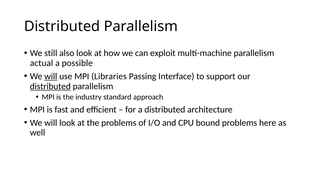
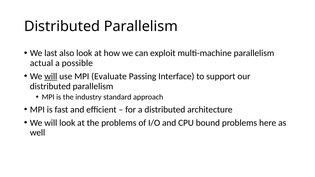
still: still -> last
Libraries: Libraries -> Evaluate
distributed at (50, 86) underline: present -> none
